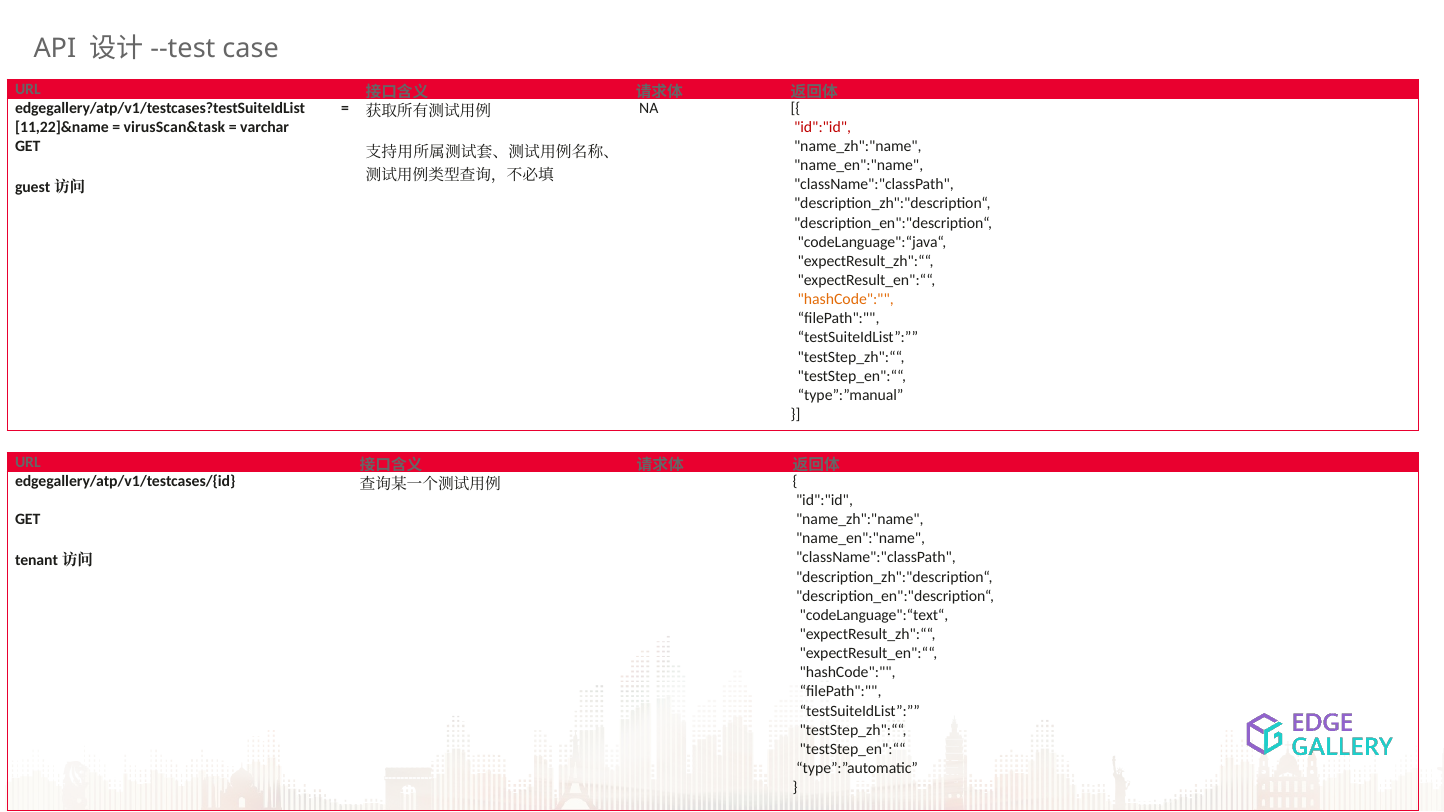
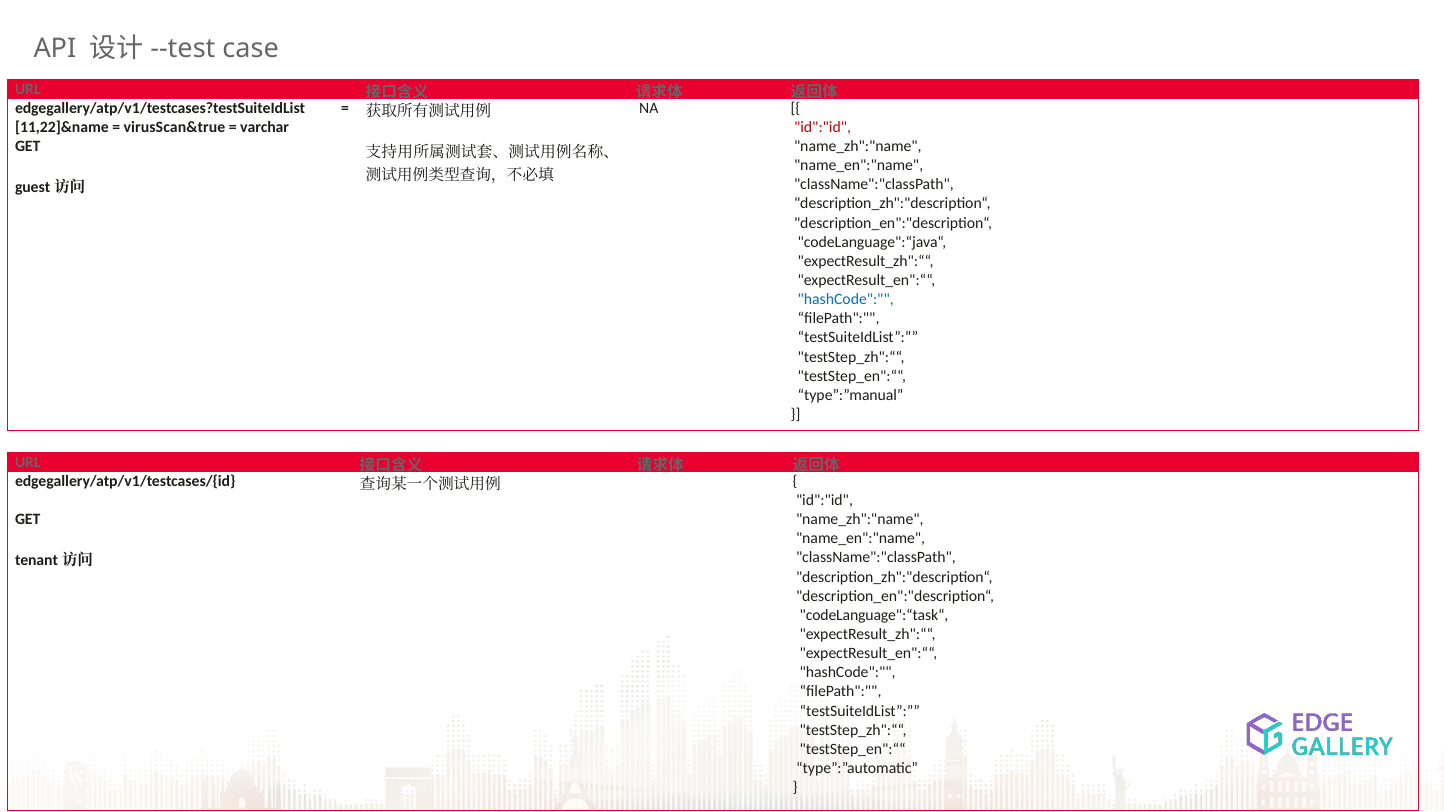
virusScan&task: virusScan&task -> virusScan&true
hashCode at (846, 299) colour: orange -> blue
codeLanguage":“text“: codeLanguage":“text“ -> codeLanguage":“task“
